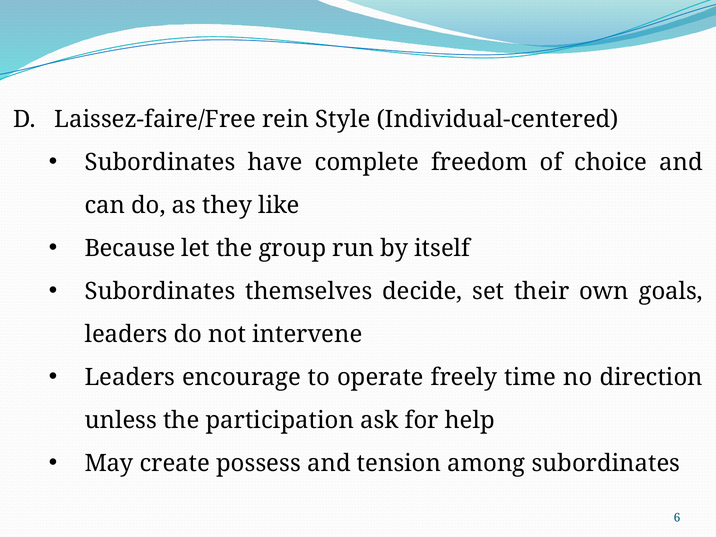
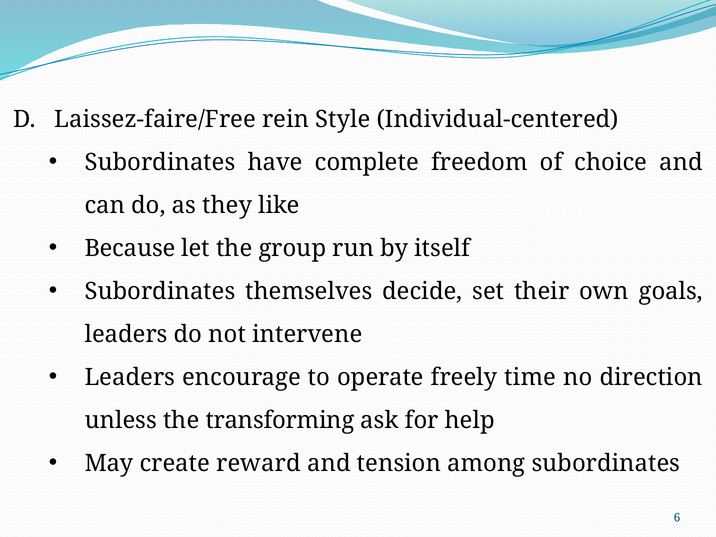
participation: participation -> transforming
possess: possess -> reward
